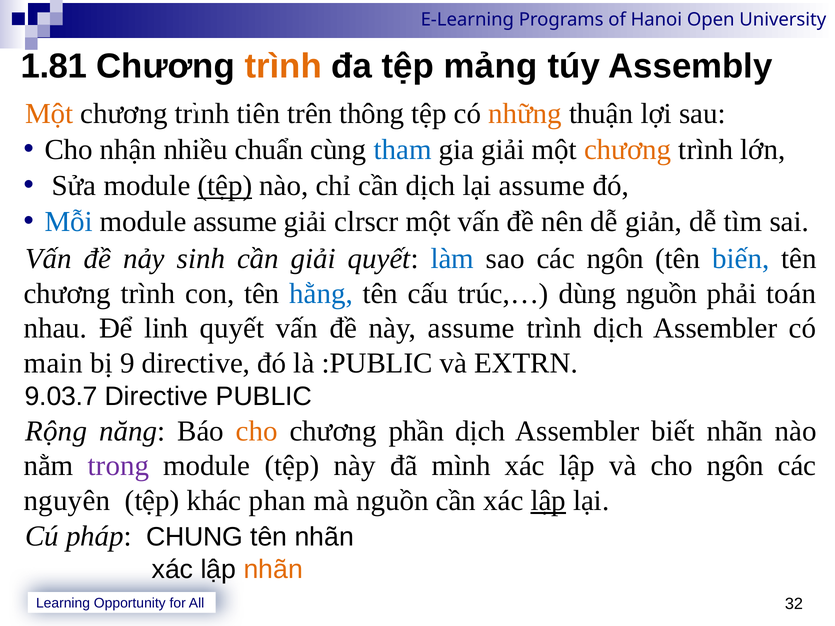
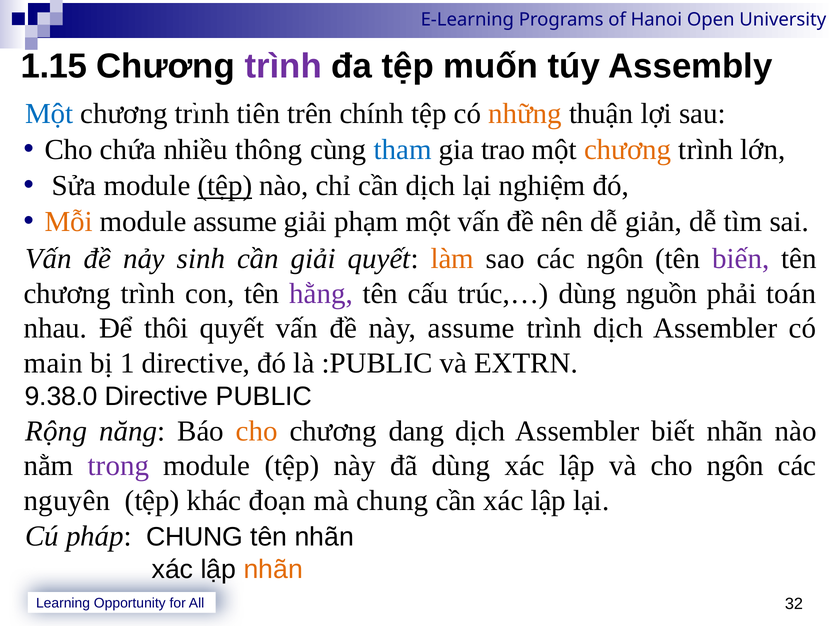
1.81: 1.81 -> 1.15
trình at (283, 66) colour: orange -> purple
mảng: mảng -> muốn
Một at (49, 114) colour: orange -> blue
thông: thông -> chính
nhận: nhận -> chứa
chuẩn: chuẩn -> thông
gia giải: giải -> trao
lại assume: assume -> nghiệm
Mỗi colour: blue -> orange
clrscr: clrscr -> phạm
làm colour: blue -> orange
biến colour: blue -> purple
hằng colour: blue -> purple
linh: linh -> thôi
9: 9 -> 1
9.03.7: 9.03.7 -> 9.38.0
phần: phần -> dang
đã mình: mình -> dùng
phan: phan -> đoạn
mà nguồn: nguồn -> chung
lập at (548, 501) underline: present -> none
